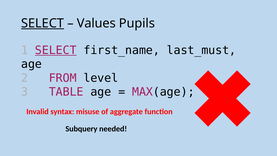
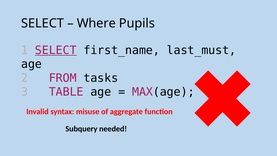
SELECT at (43, 23) underline: present -> none
Values: Values -> Where
level: level -> tasks
